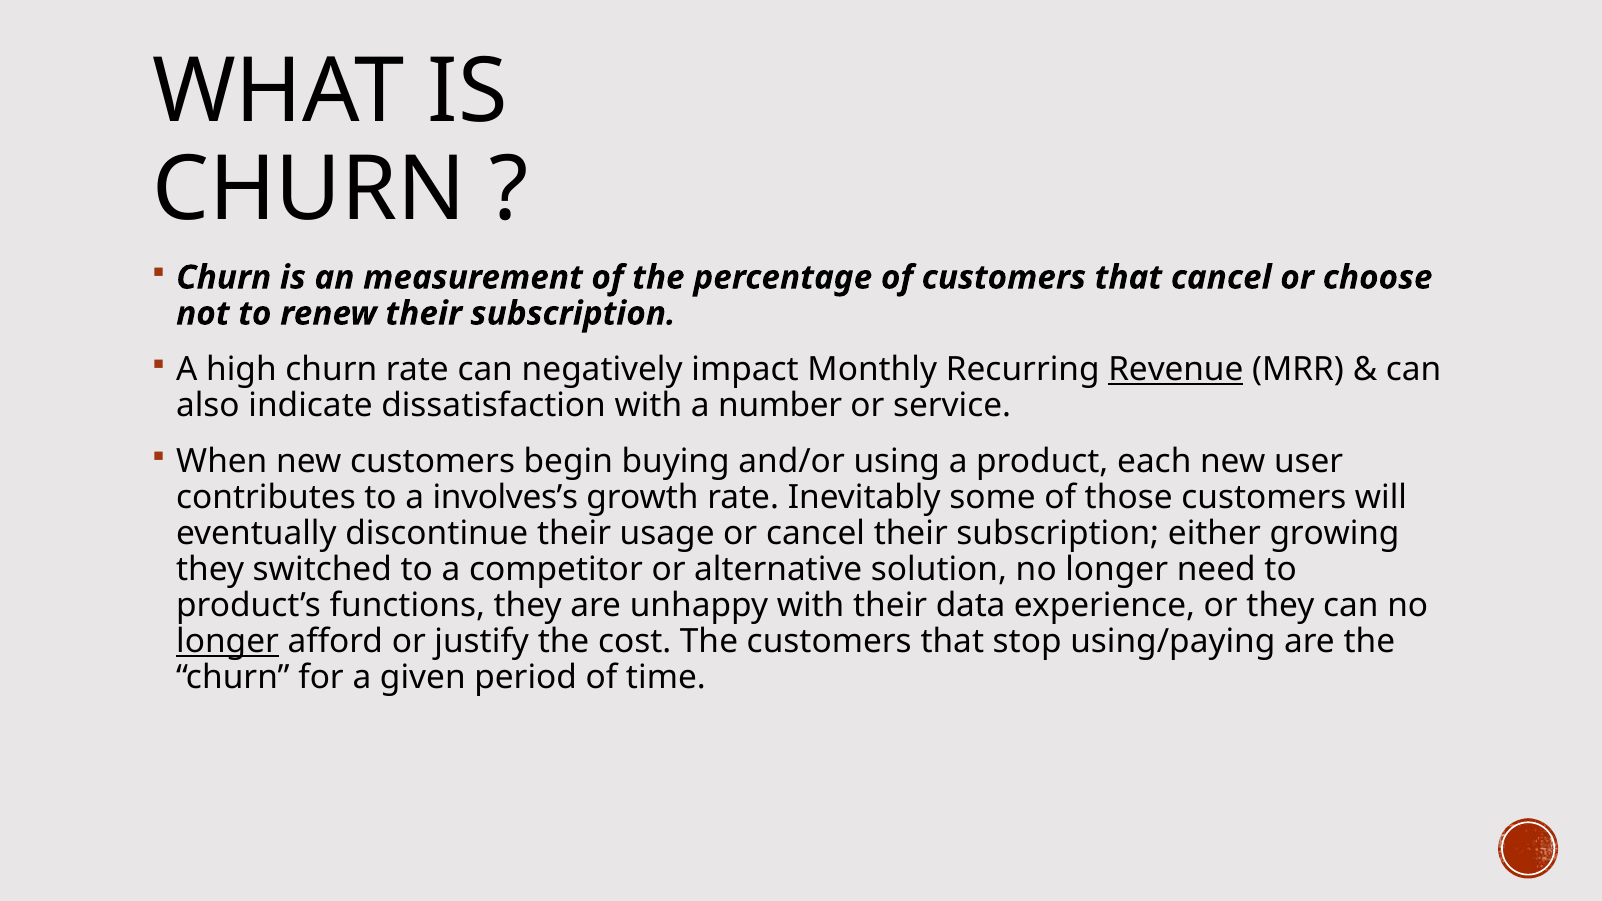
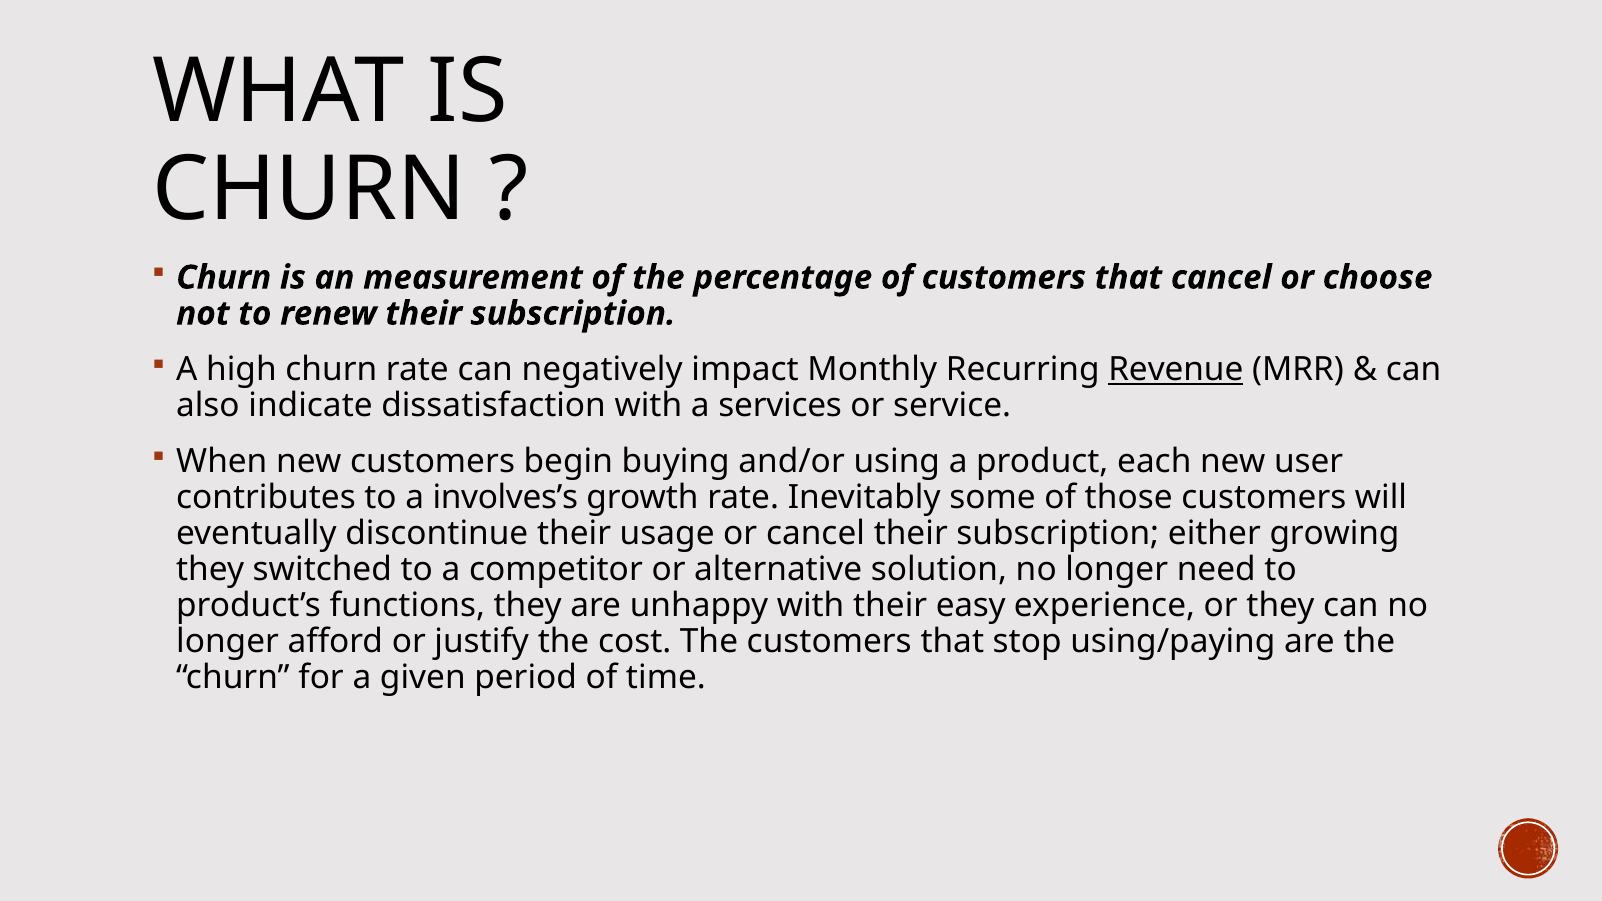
number: number -> services
data: data -> easy
longer at (228, 642) underline: present -> none
